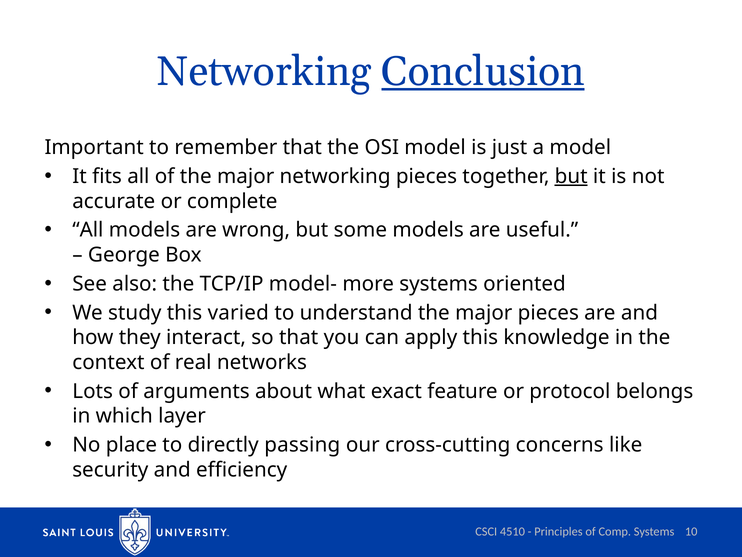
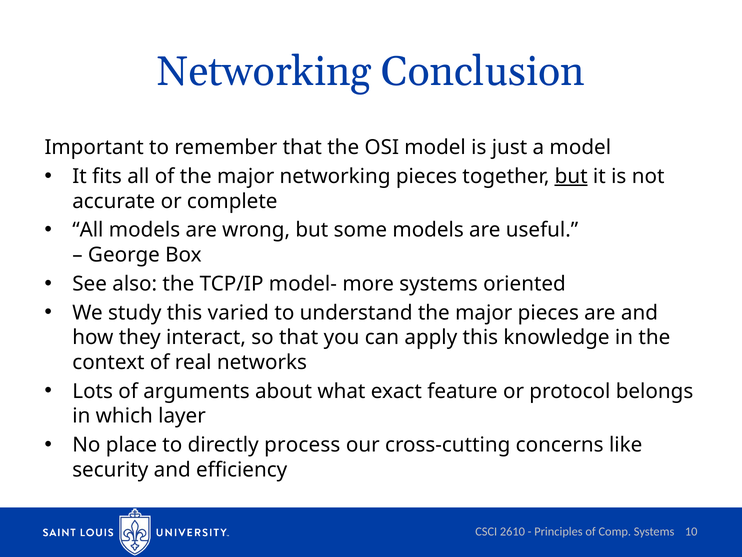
Conclusion underline: present -> none
passing: passing -> process
4510: 4510 -> 2610
